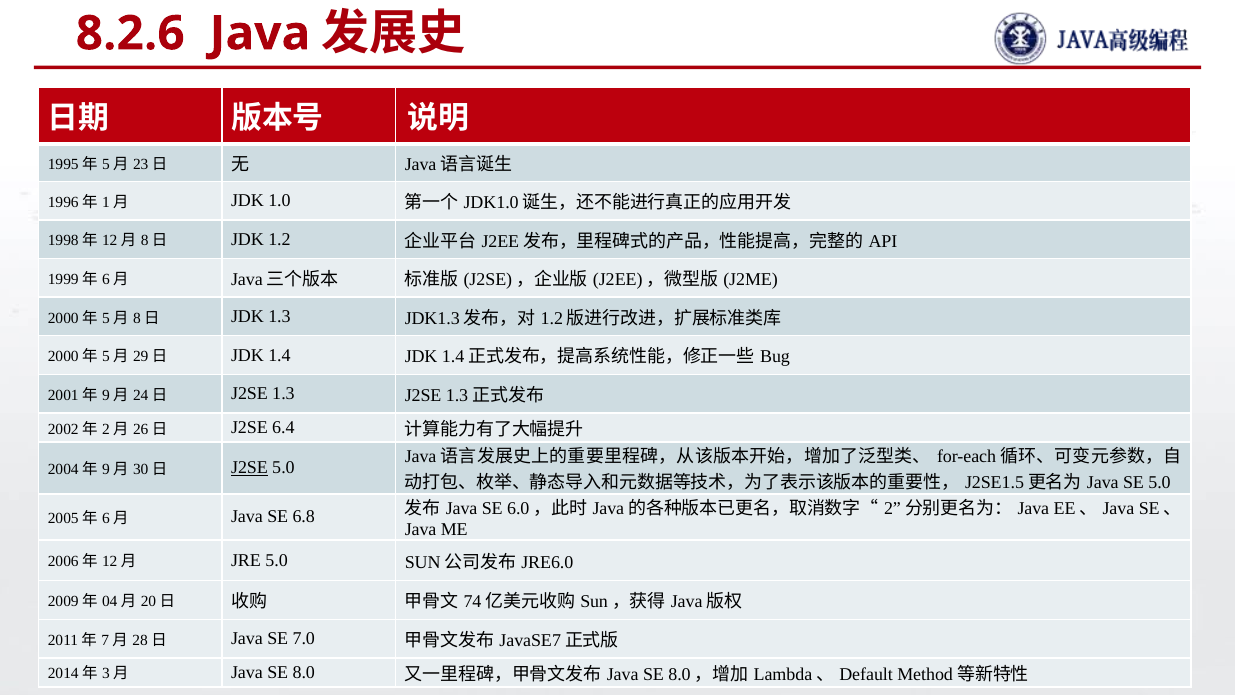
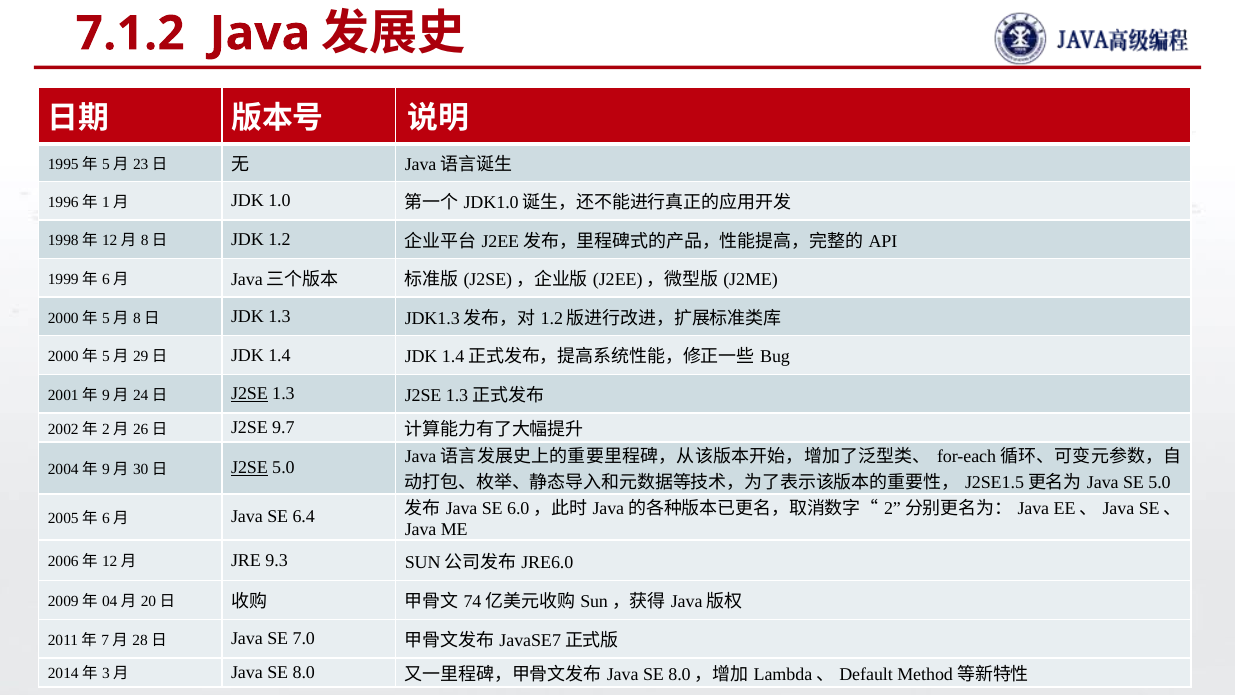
8.2.6: 8.2.6 -> 7.1.2
J2SE at (250, 394) underline: none -> present
6.4: 6.4 -> 9.7
6.8: 6.8 -> 6.4
JRE 5.0: 5.0 -> 9.3
